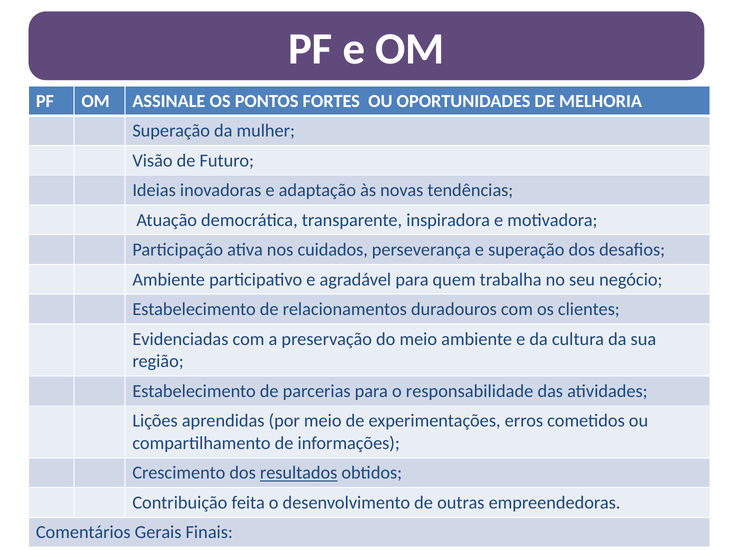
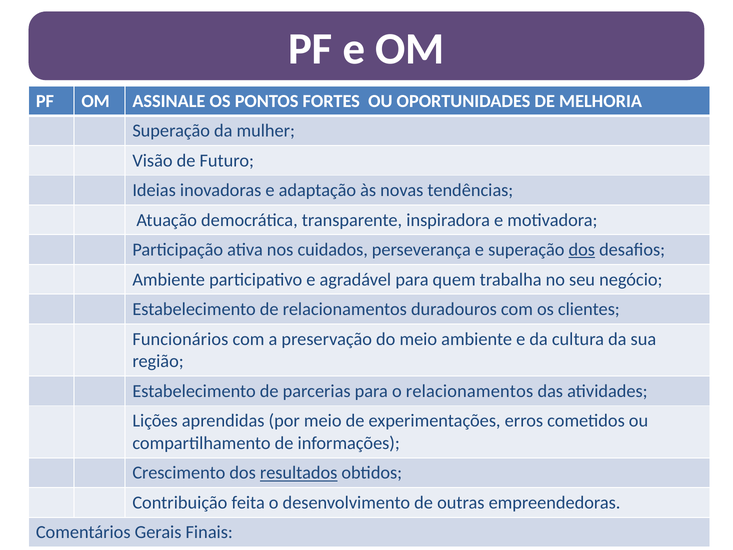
dos at (582, 250) underline: none -> present
Evidenciadas: Evidenciadas -> Funcionários
o responsabilidade: responsabilidade -> relacionamentos
